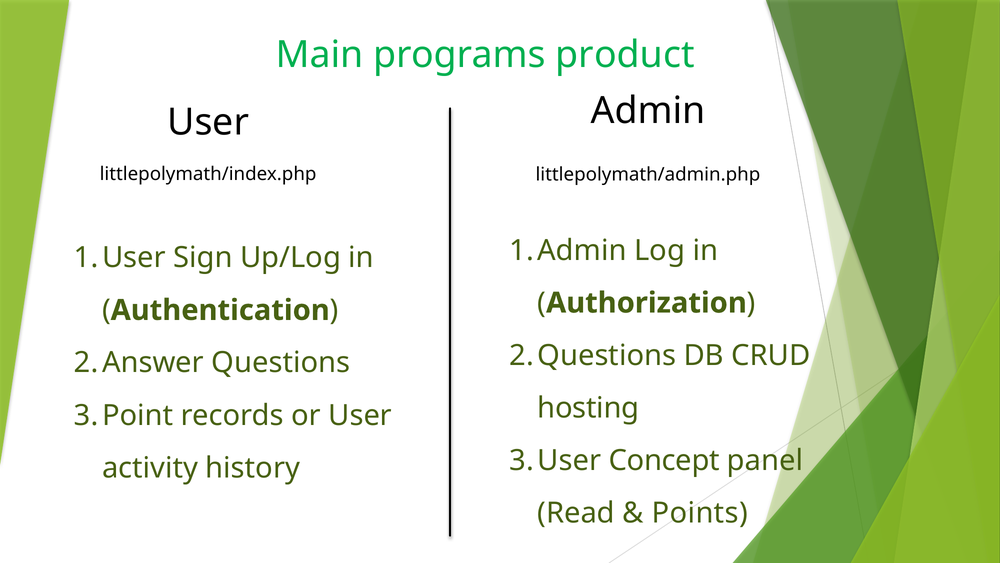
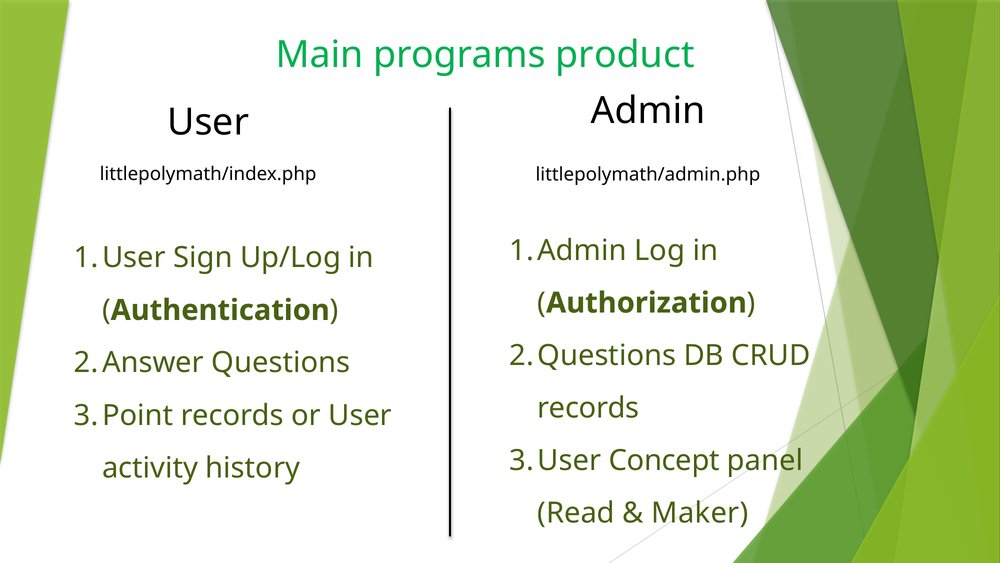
hosting at (588, 408): hosting -> records
Points: Points -> Maker
